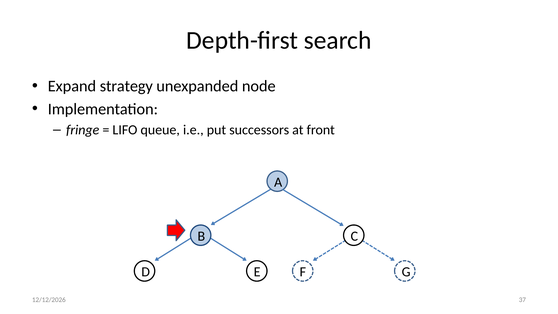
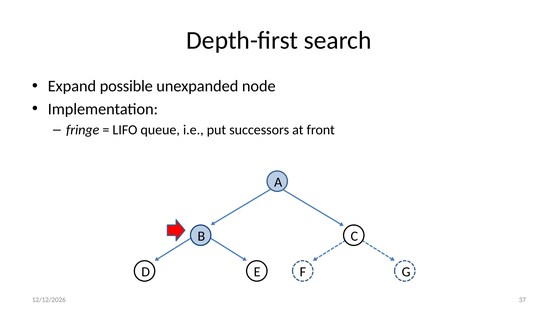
strategy: strategy -> possible
